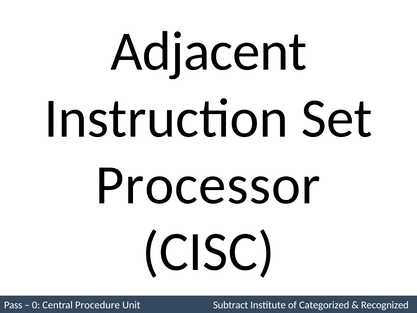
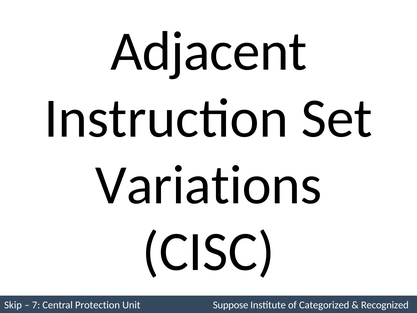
Processor: Processor -> Variations
Pass: Pass -> Skip
0: 0 -> 7
Procedure: Procedure -> Protection
Subtract: Subtract -> Suppose
